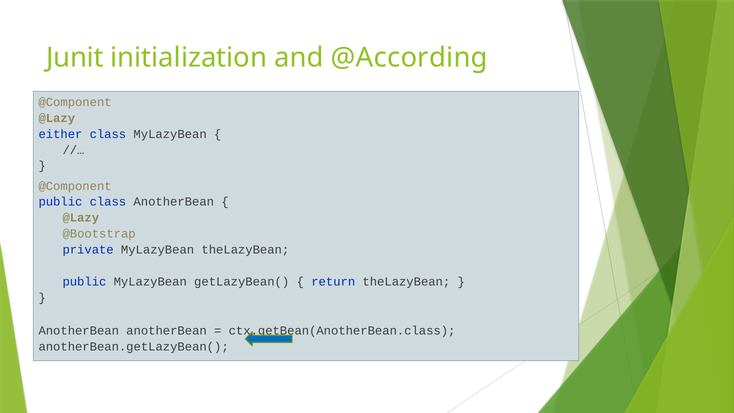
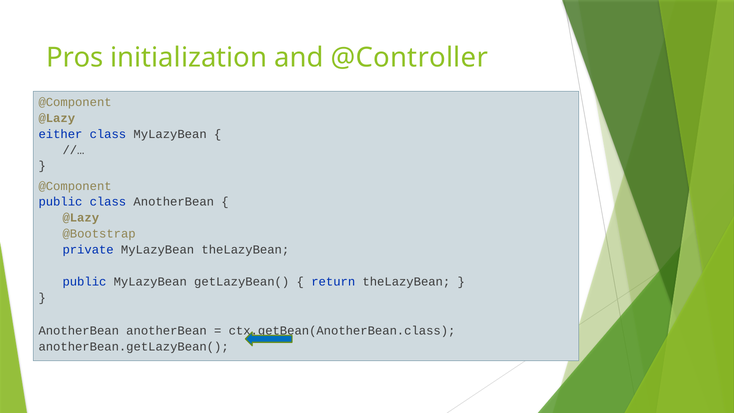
Junit: Junit -> Pros
@According: @According -> @Controller
